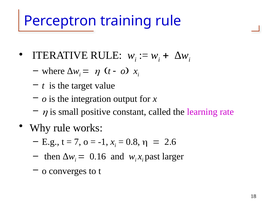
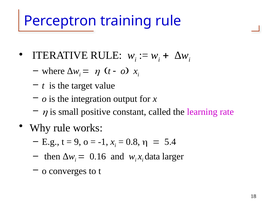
7: 7 -> 9
2.6: 2.6 -> 5.4
past: past -> data
